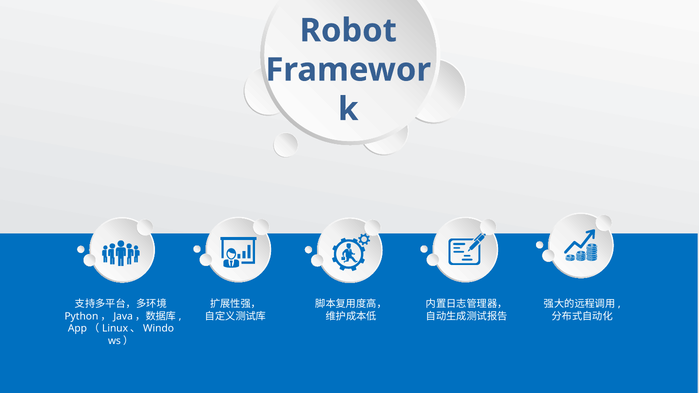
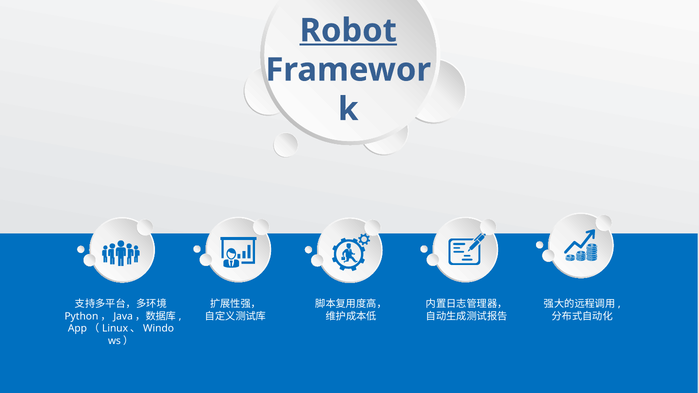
Robot underline: none -> present
